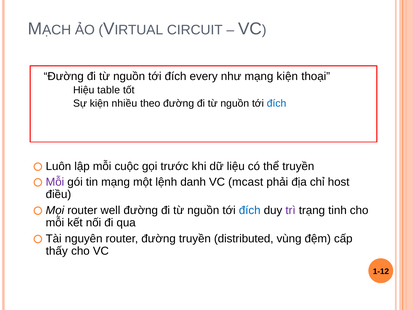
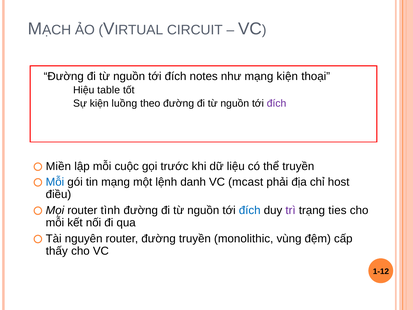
every: every -> notes
nhiều: nhiều -> luồng
đích at (277, 103) colour: blue -> purple
Luôn: Luôn -> Miền
Mỗi at (55, 182) colour: purple -> blue
well: well -> tình
tinh: tinh -> ties
distributed: distributed -> monolithic
